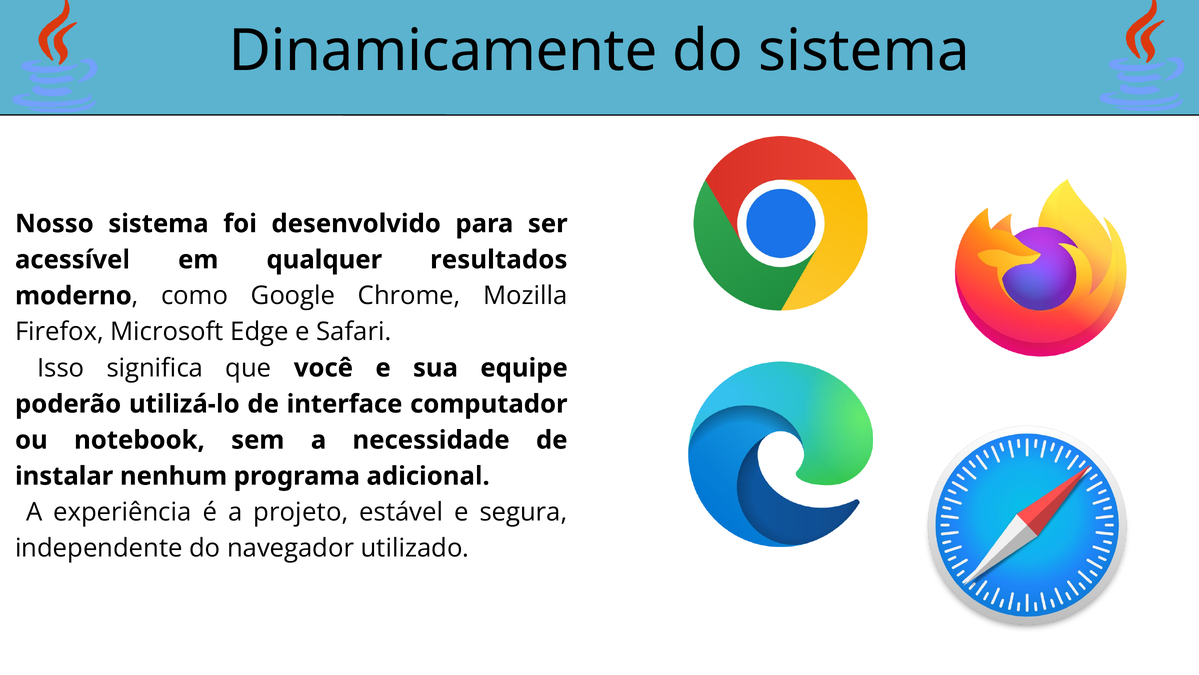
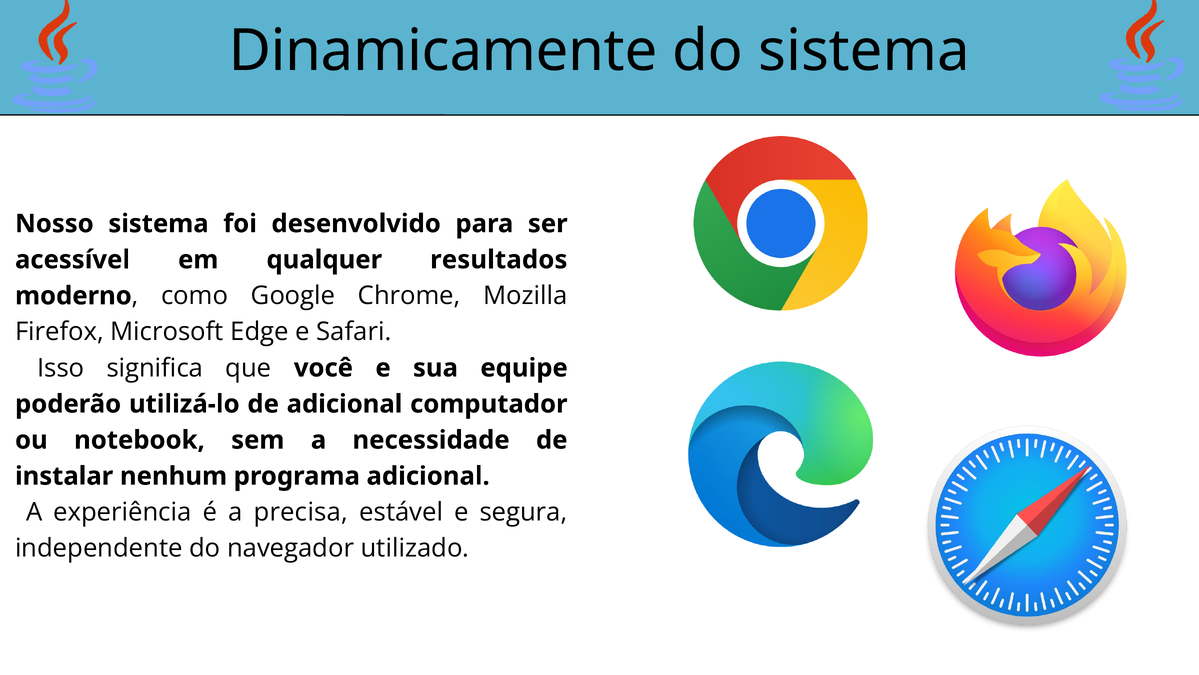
de interface: interface -> adicional
projeto: projeto -> precisa
